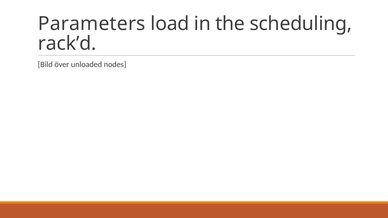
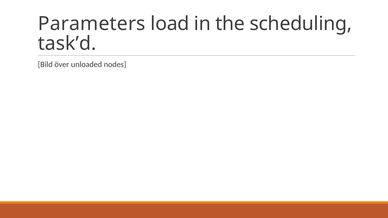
rack’d: rack’d -> task’d
